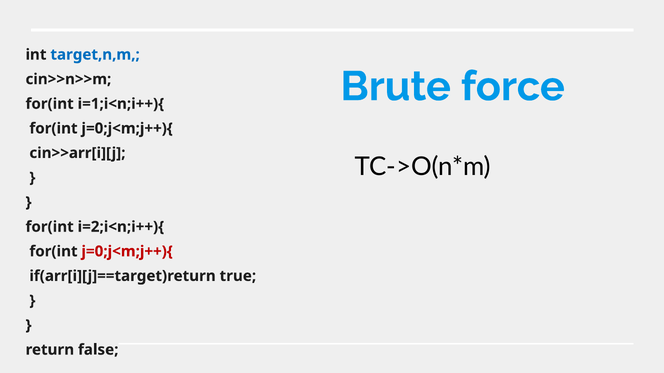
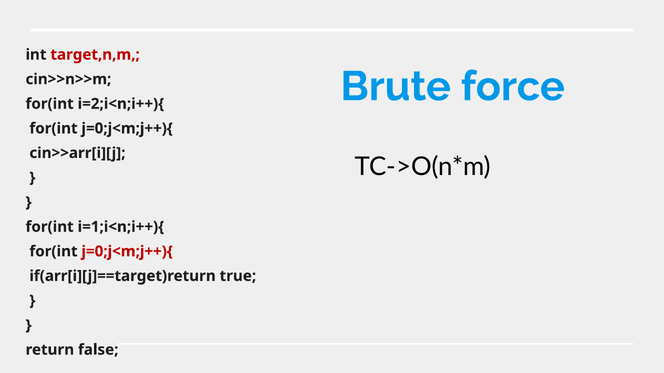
target,n,m colour: blue -> red
i=1;i<n;i++){: i=1;i<n;i++){ -> i=2;i<n;i++){
i=2;i<n;i++){: i=2;i<n;i++){ -> i=1;i<n;i++){
